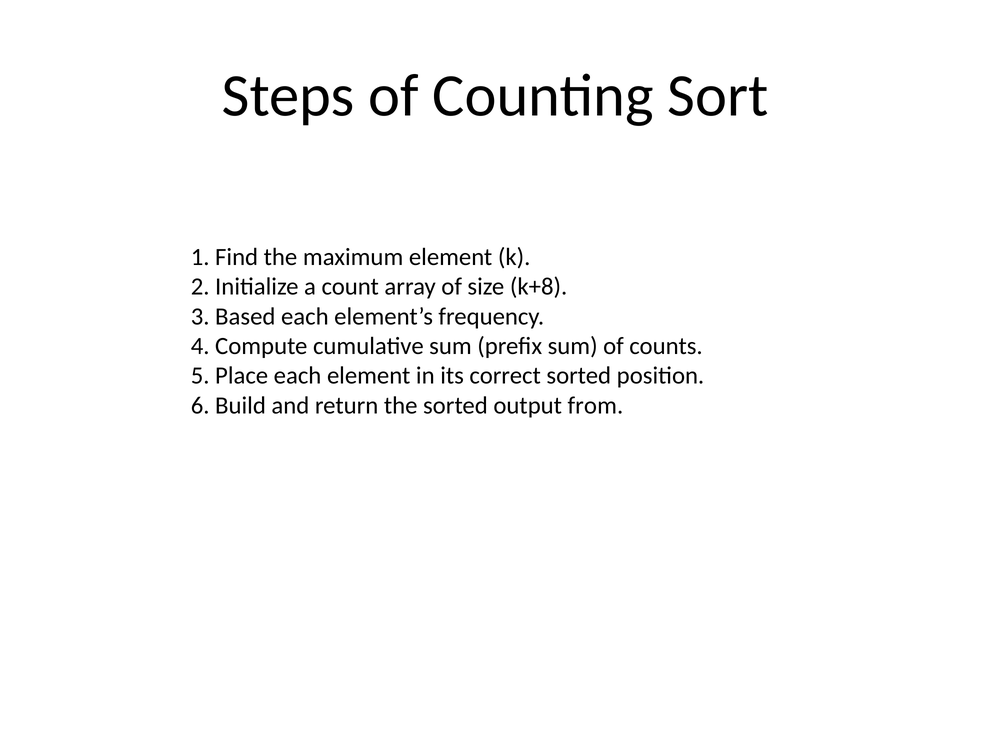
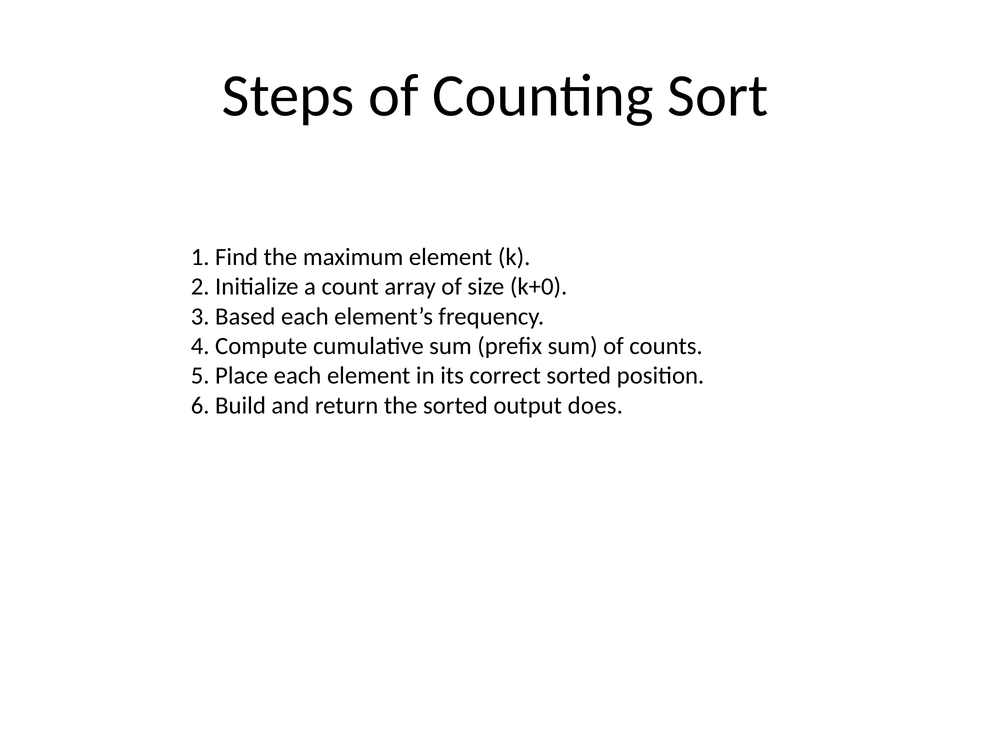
k+8: k+8 -> k+0
from: from -> does
